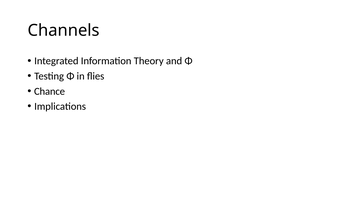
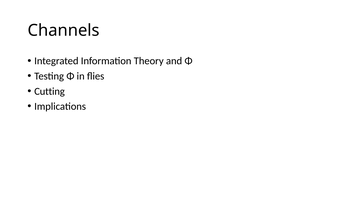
Chance: Chance -> Cutting
